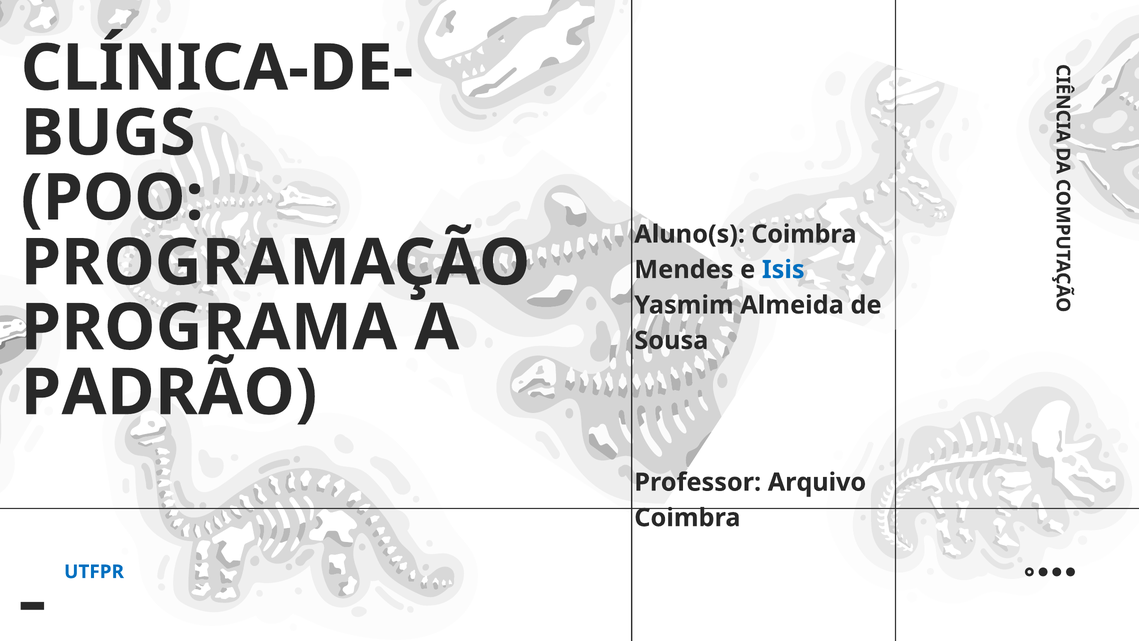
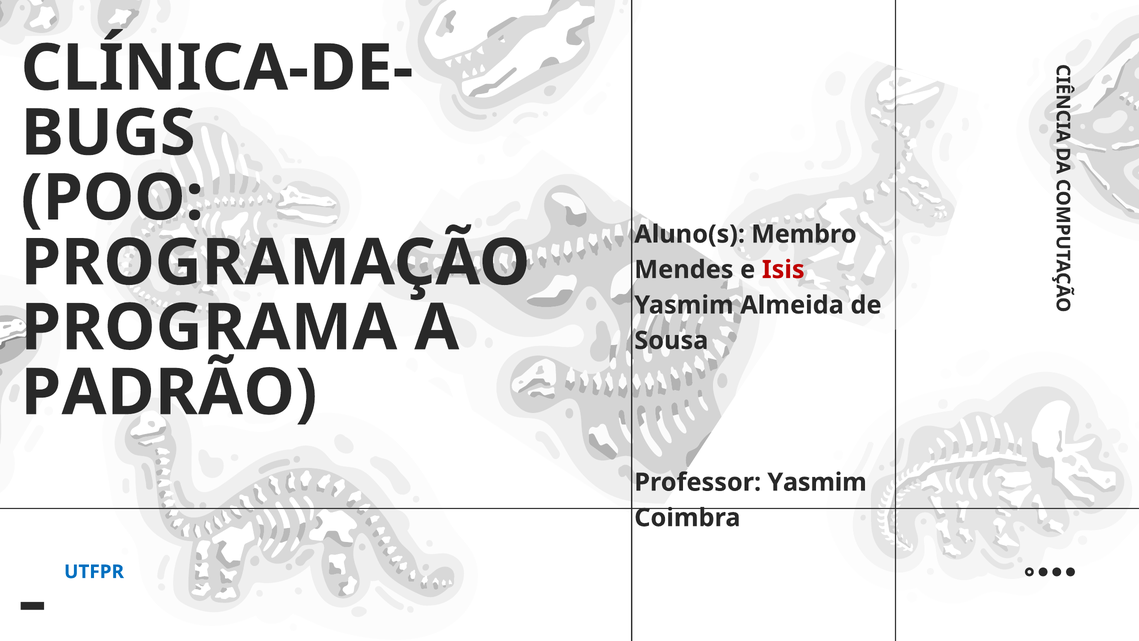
Aluno(s Coimbra: Coimbra -> Membro
Isis colour: blue -> red
Professor Arquivo: Arquivo -> Yasmim
